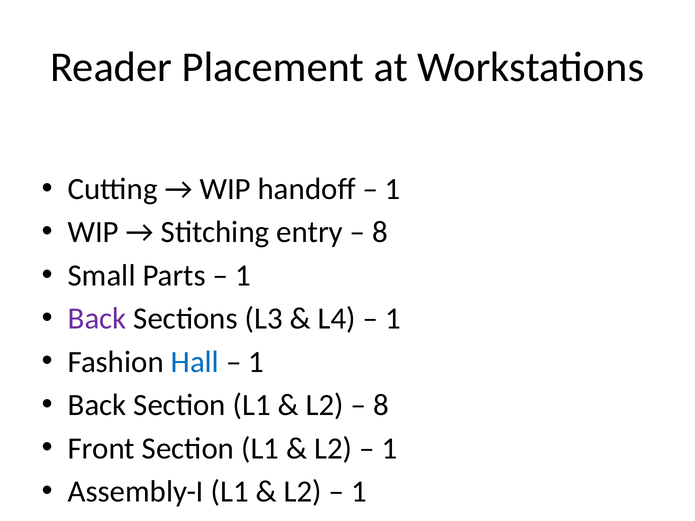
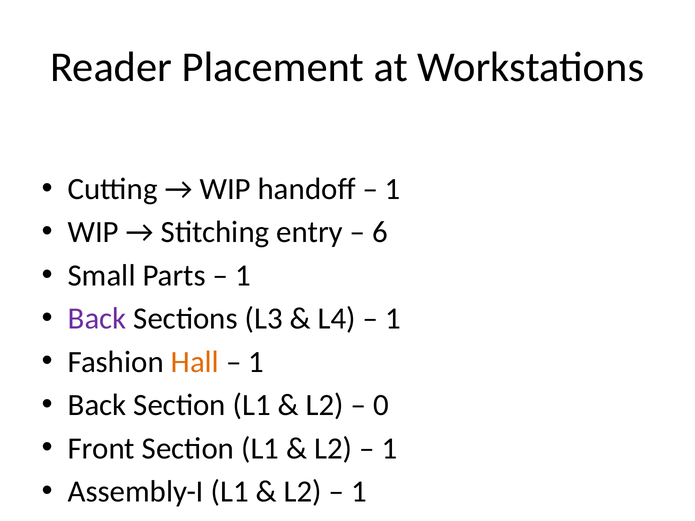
8 at (380, 232): 8 -> 6
Hall colour: blue -> orange
8 at (381, 405): 8 -> 0
